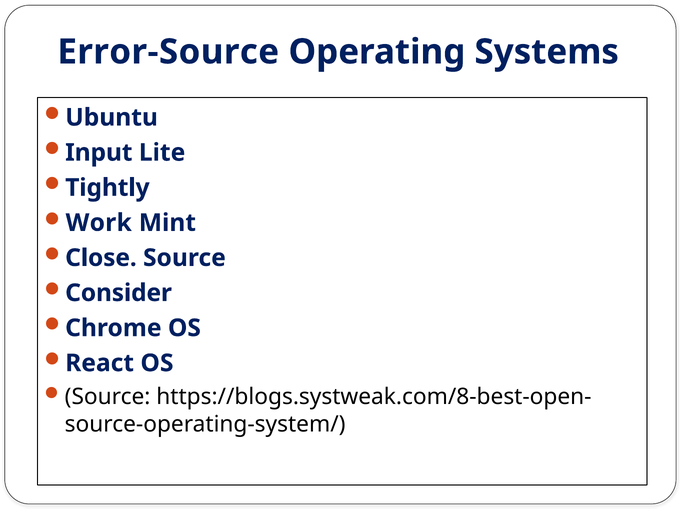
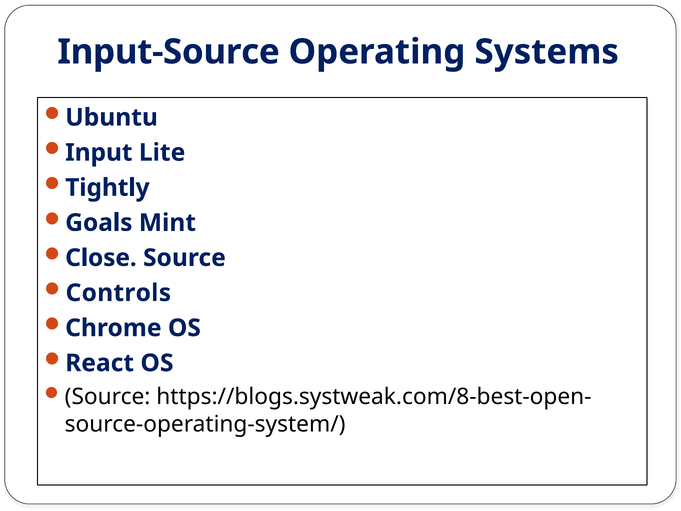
Error-Source: Error-Source -> Input-Source
Work: Work -> Goals
Consider: Consider -> Controls
